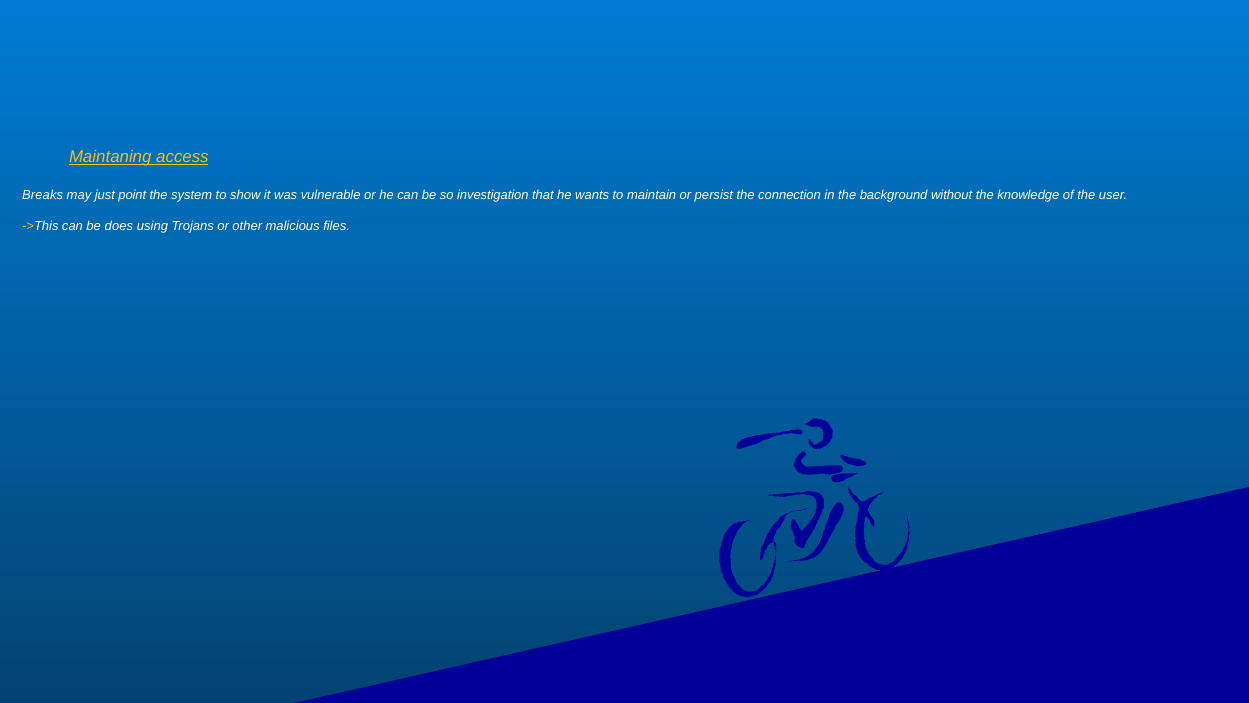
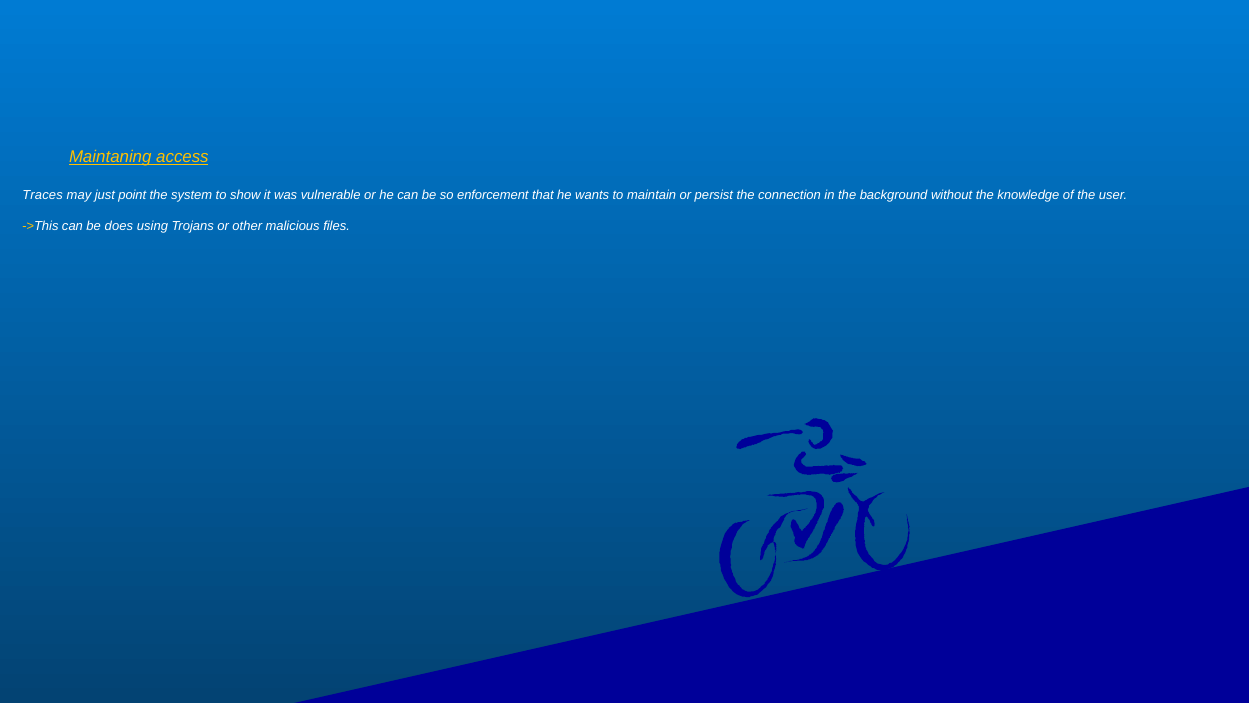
Breaks: Breaks -> Traces
investigation: investigation -> enforcement
